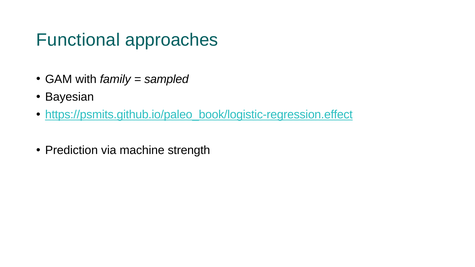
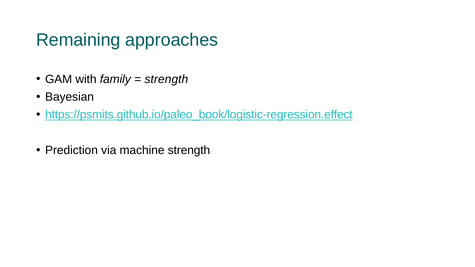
Functional: Functional -> Remaining
sampled at (166, 79): sampled -> strength
